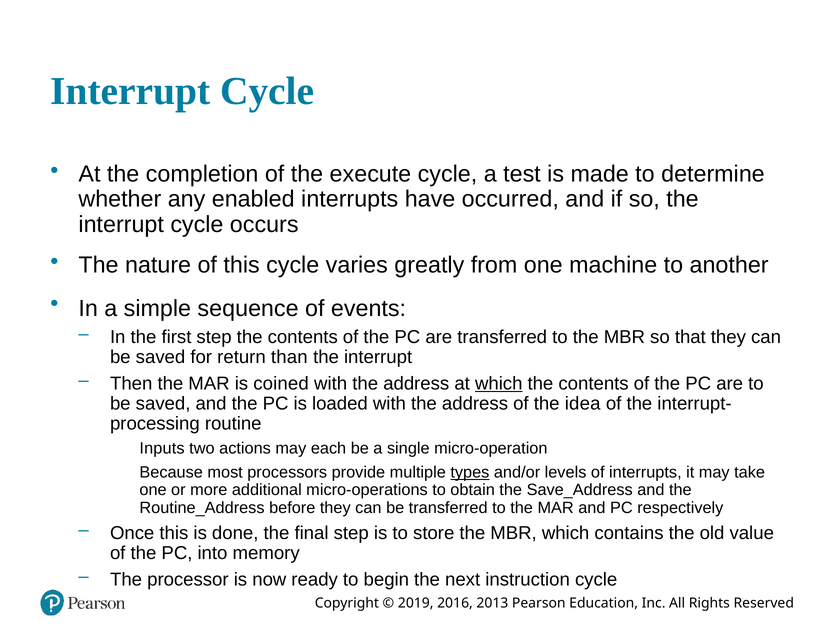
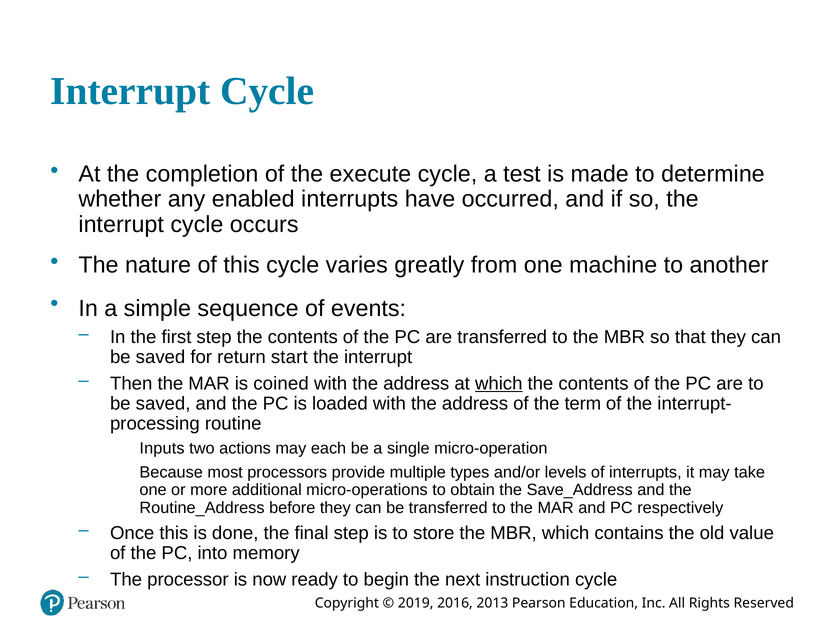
than: than -> start
idea: idea -> term
types underline: present -> none
